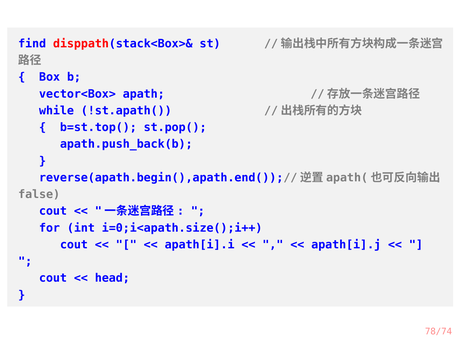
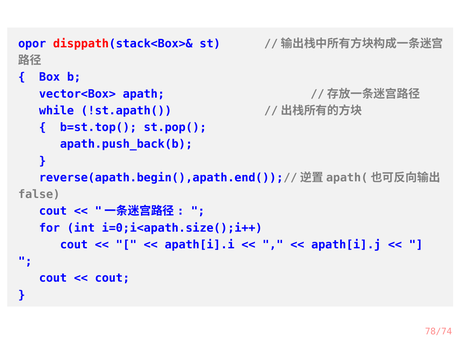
find: find -> opor
head at (112, 278): head -> cout
